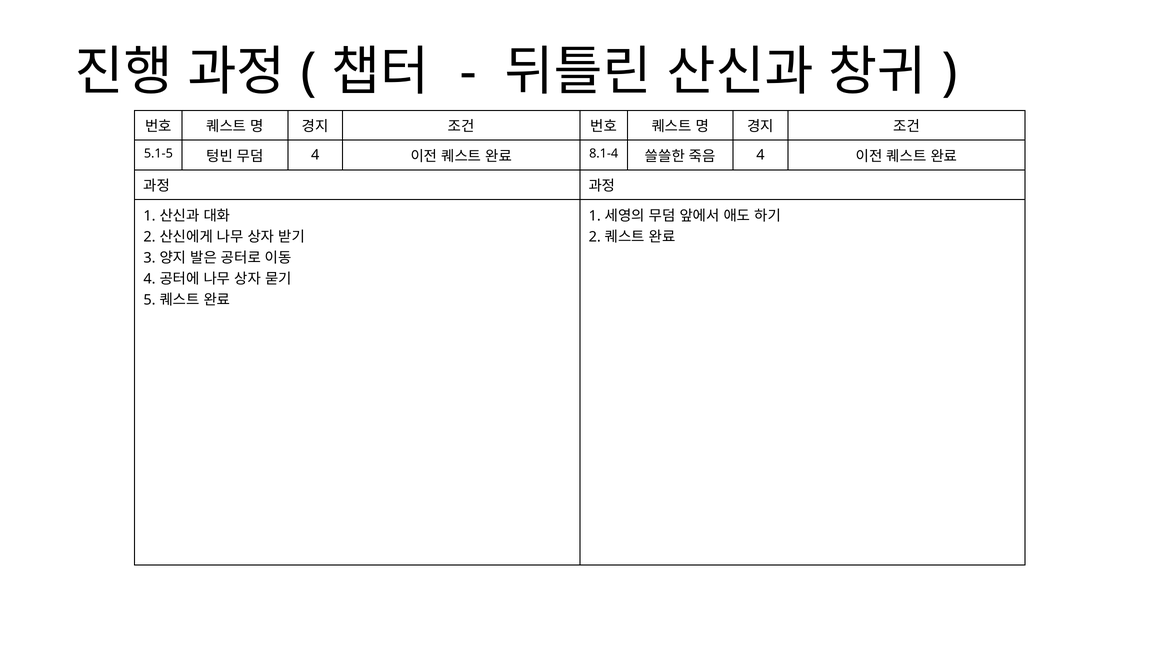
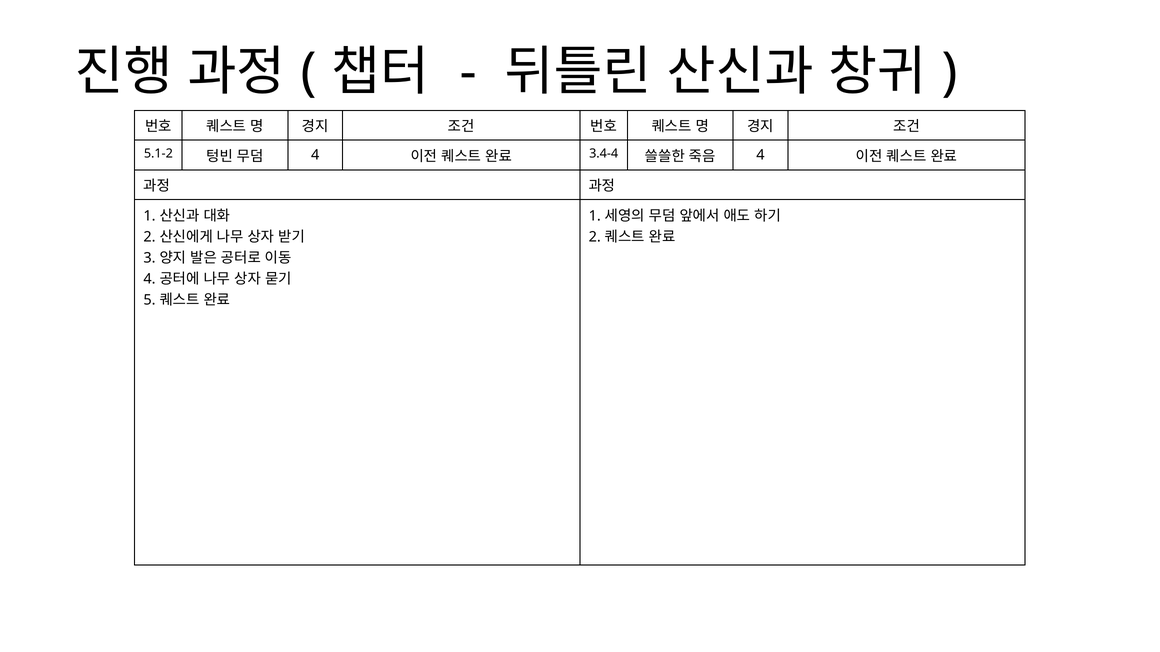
5.1-5: 5.1-5 -> 5.1-2
8.1-4: 8.1-4 -> 3.4-4
